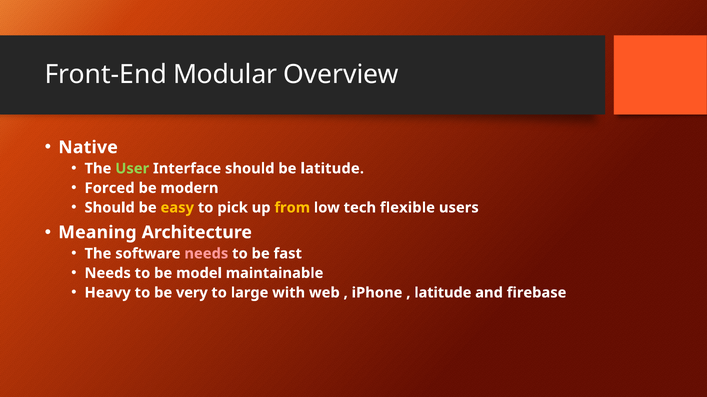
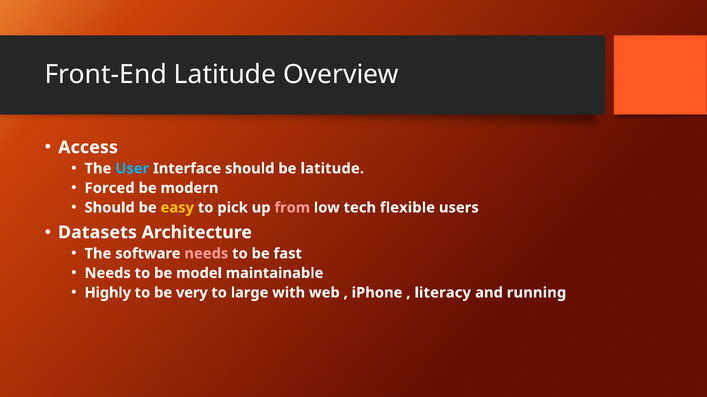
Front-End Modular: Modular -> Latitude
Native: Native -> Access
User colour: light green -> light blue
from colour: yellow -> pink
Meaning: Meaning -> Datasets
Heavy: Heavy -> Highly
latitude at (443, 293): latitude -> literacy
firebase: firebase -> running
